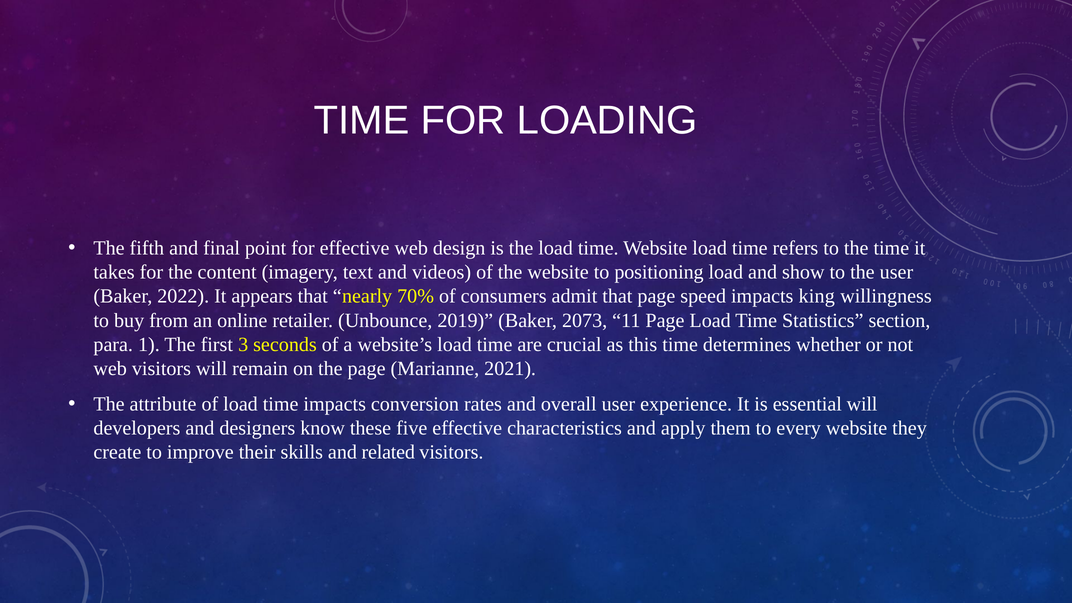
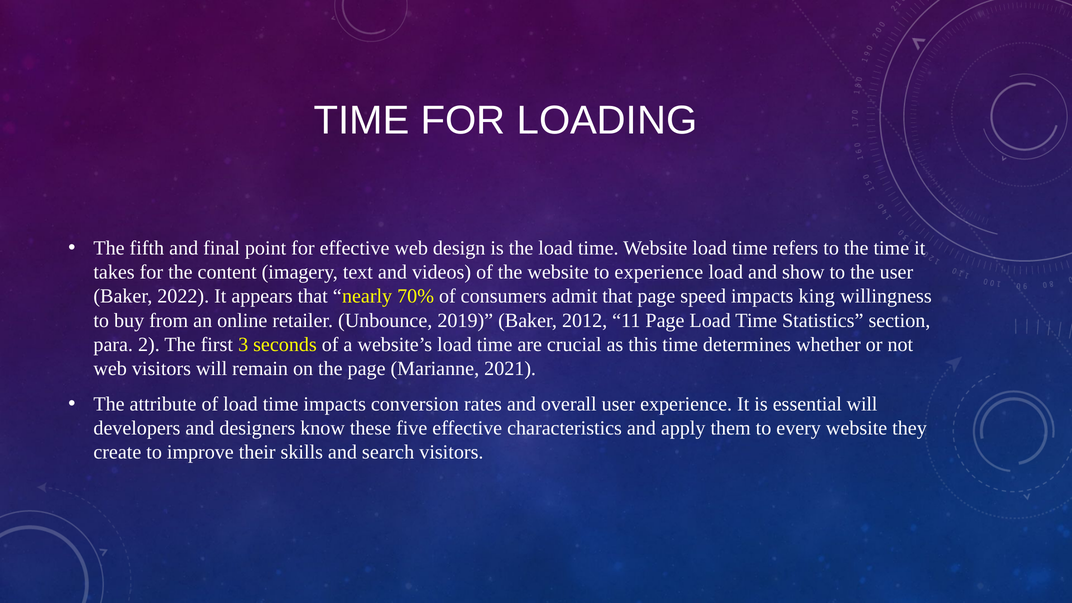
to positioning: positioning -> experience
2073: 2073 -> 2012
1: 1 -> 2
related: related -> search
